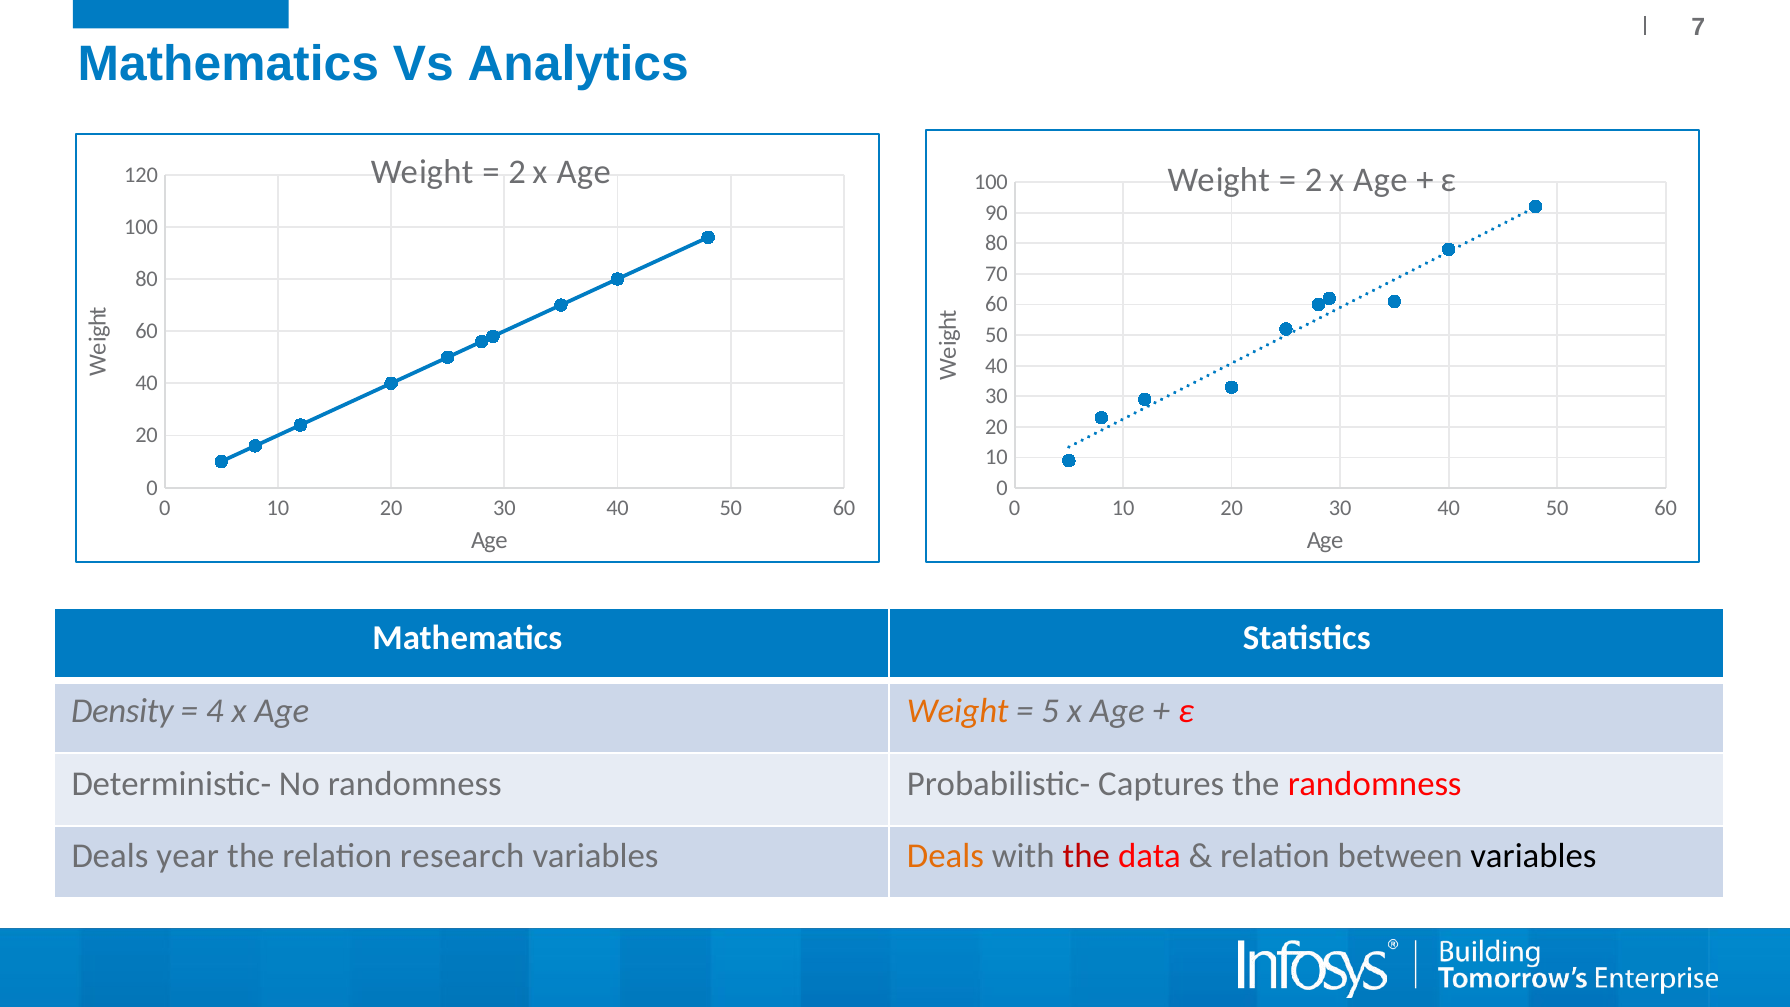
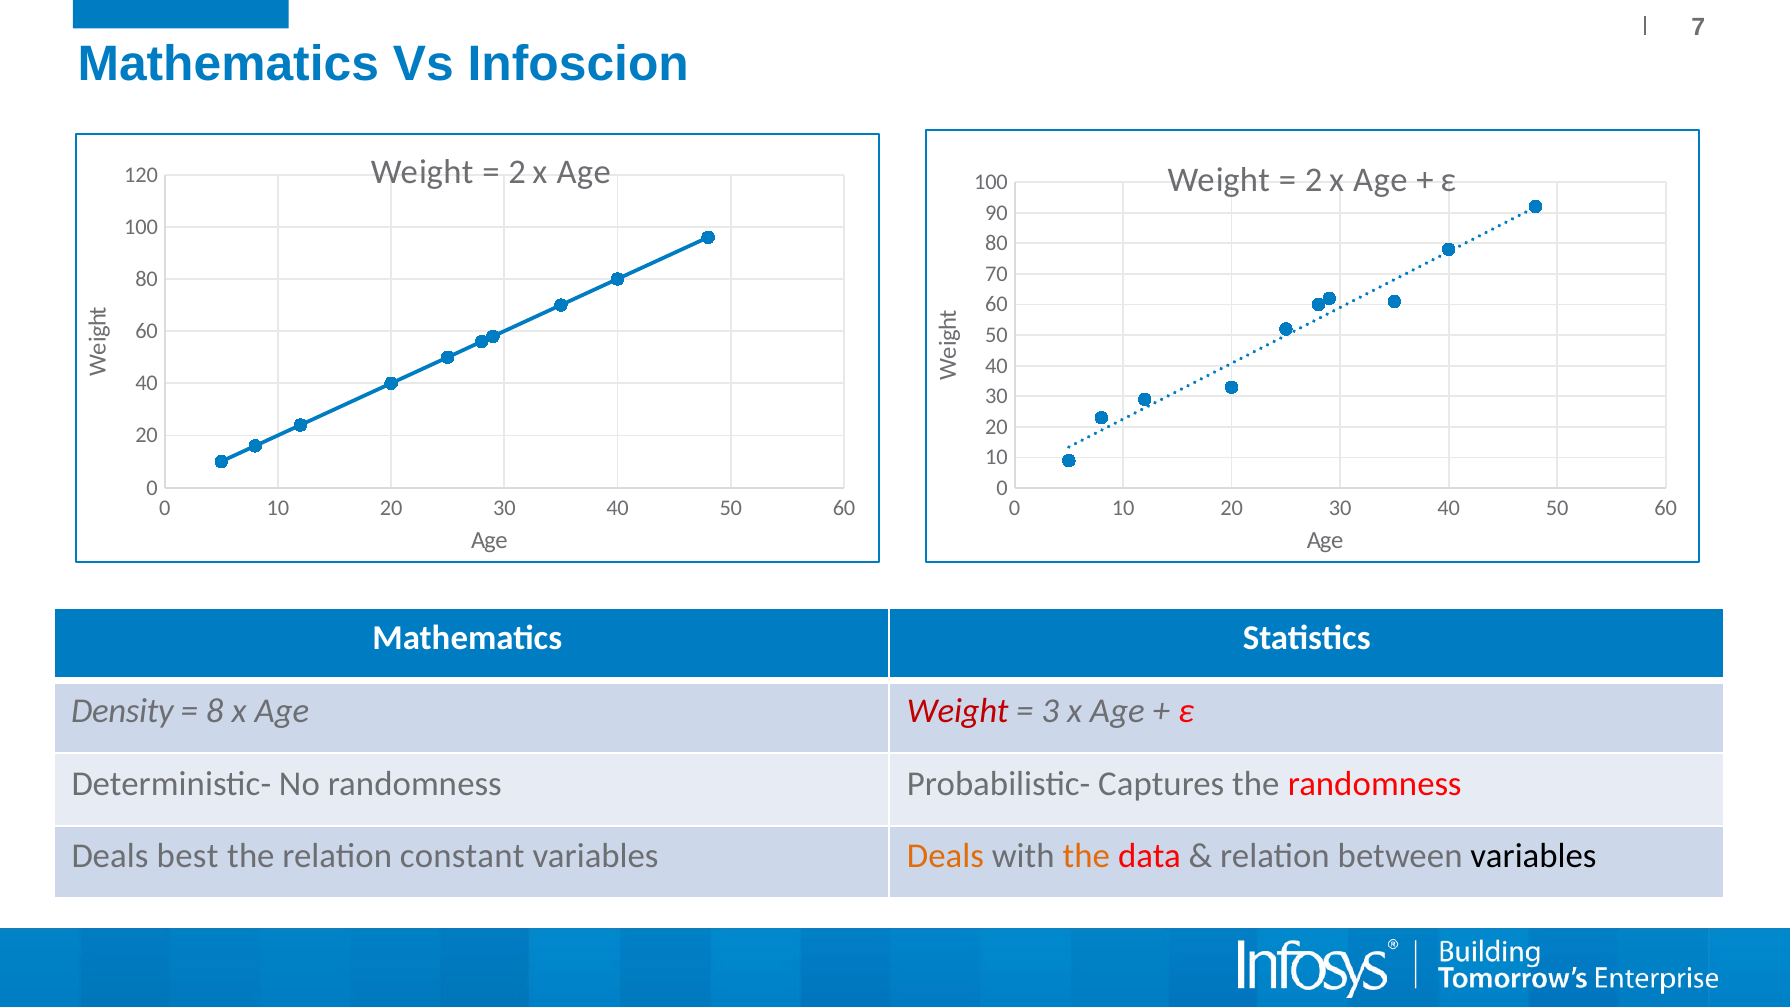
Analytics: Analytics -> Infoscion
4: 4 -> 8
Weight at (958, 711) colour: orange -> red
5: 5 -> 3
year: year -> best
research: research -> constant
the at (1086, 856) colour: red -> orange
